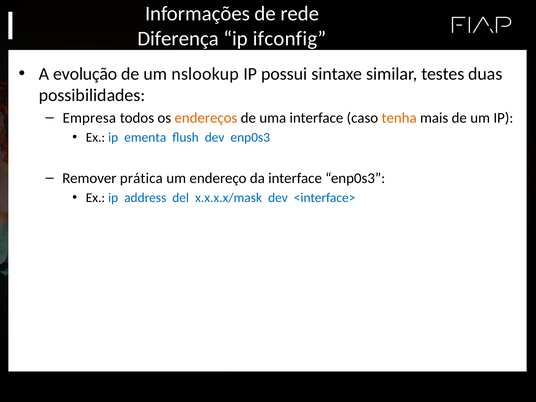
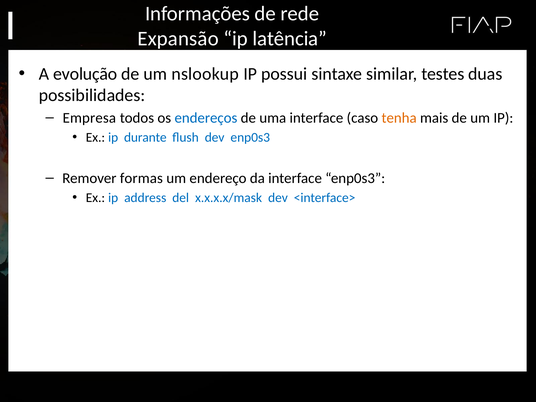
Diferença: Diferença -> Expansão
ifconfig: ifconfig -> latência
endereços colour: orange -> blue
ementa: ementa -> durante
prática: prática -> formas
